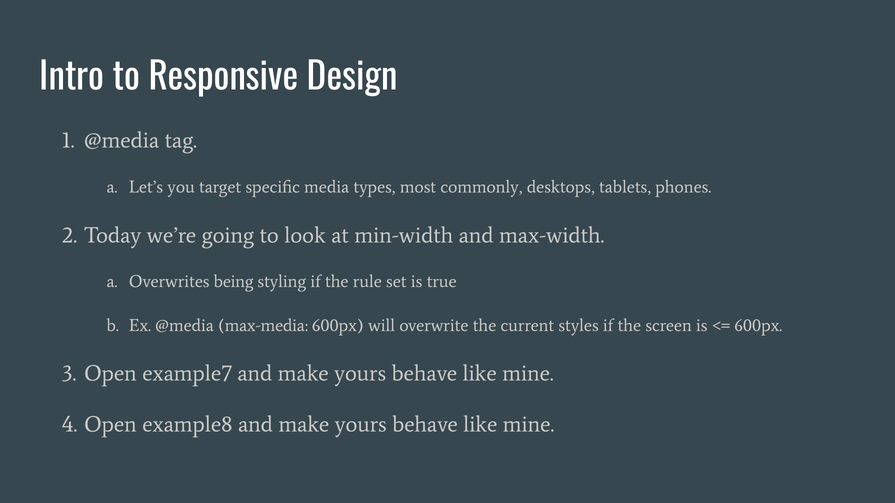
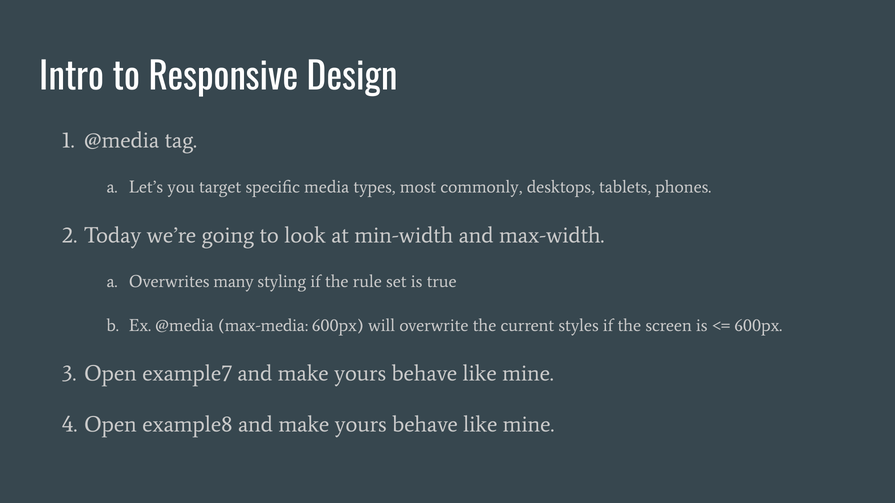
being: being -> many
